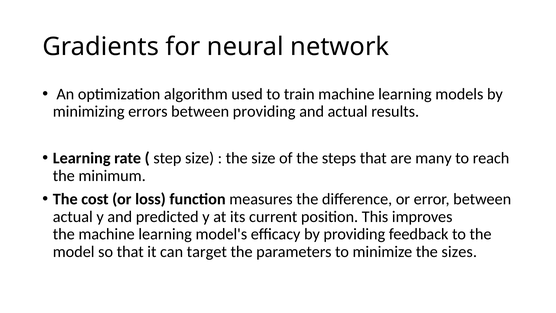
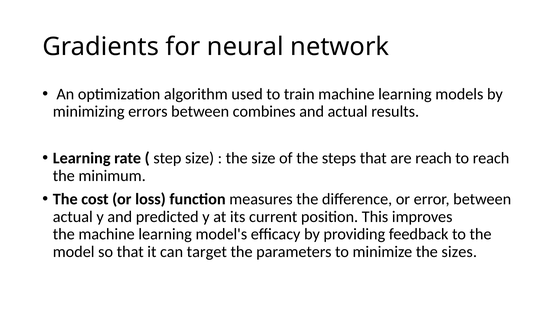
between providing: providing -> combines
are many: many -> reach
